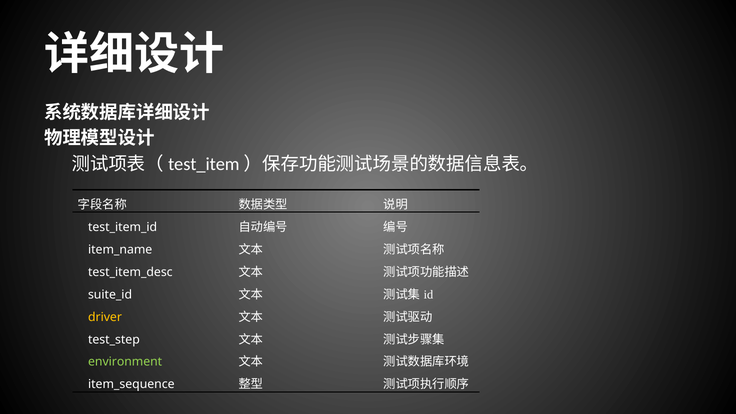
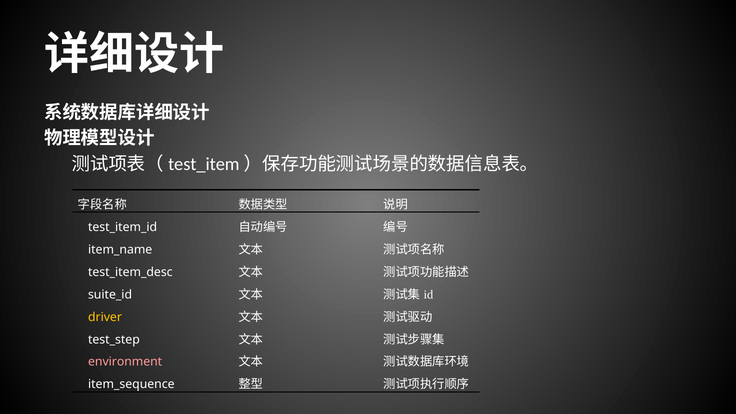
environment colour: light green -> pink
